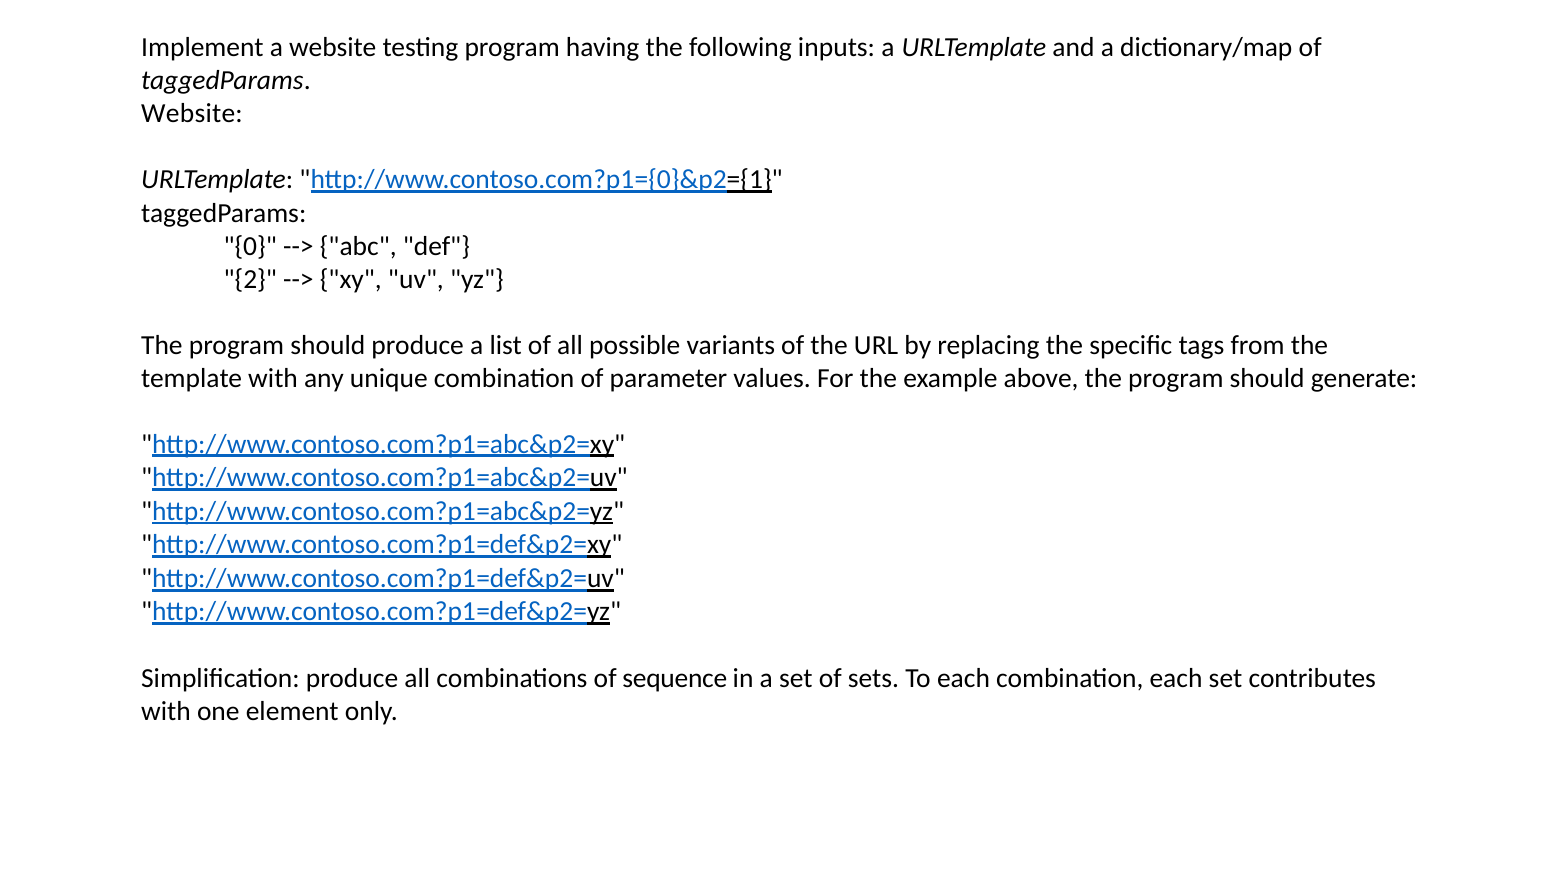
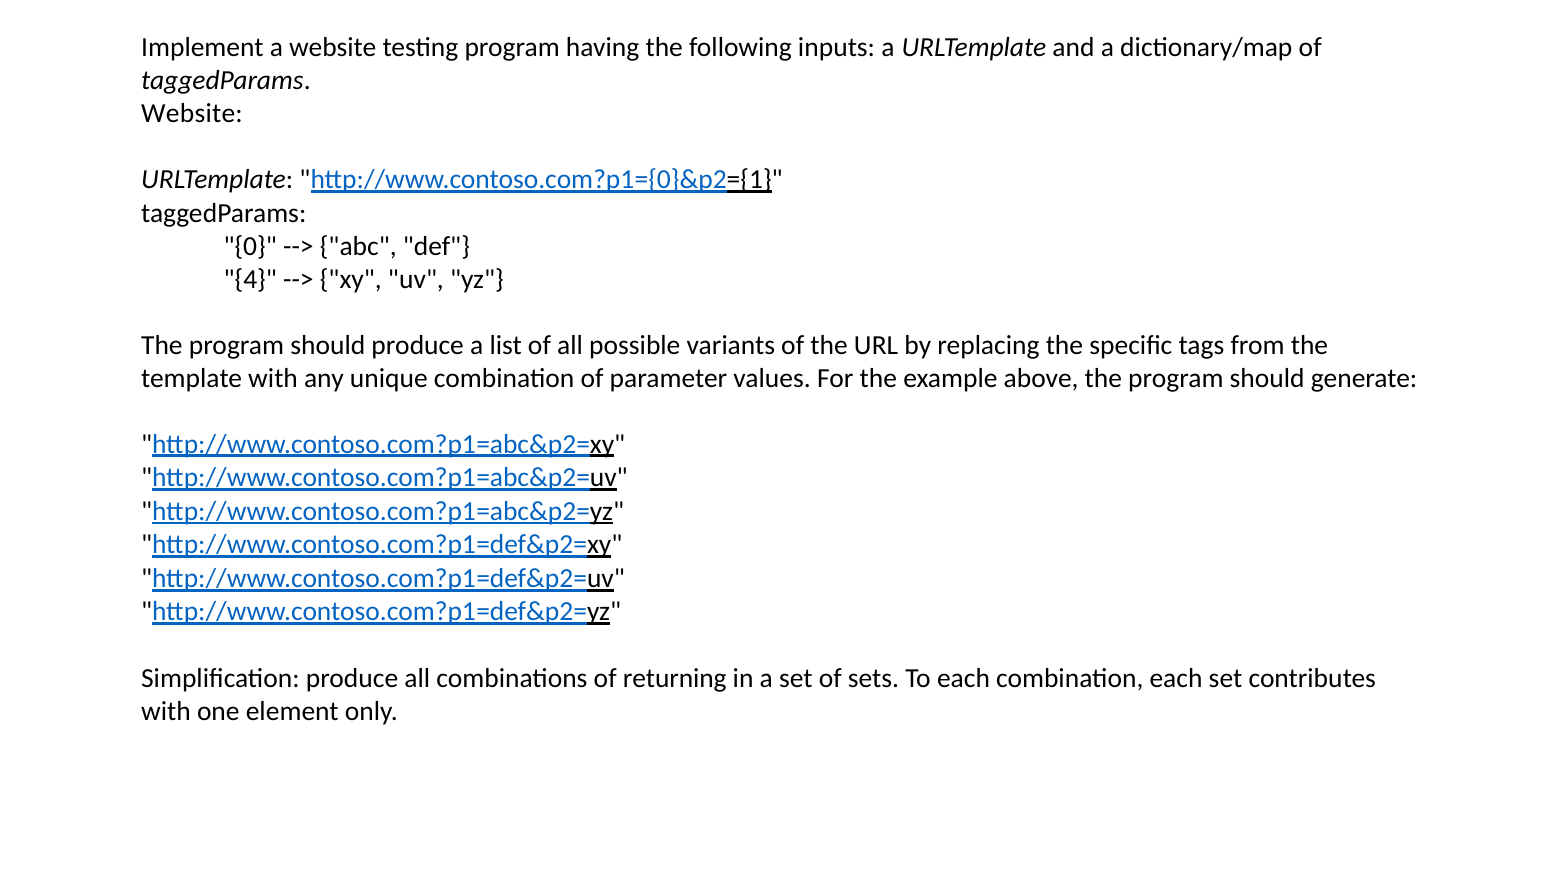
2: 2 -> 4
sequence: sequence -> returning
